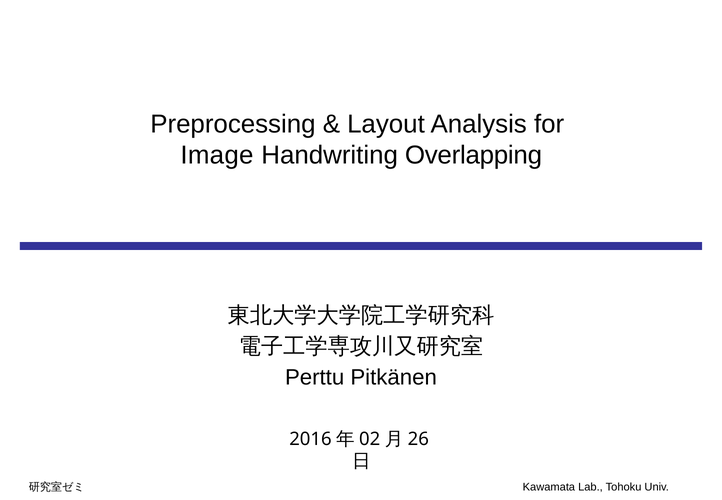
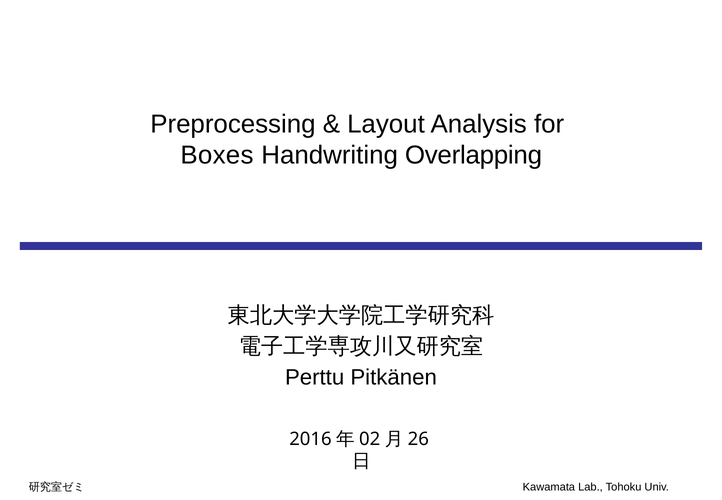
Image: Image -> Boxes
